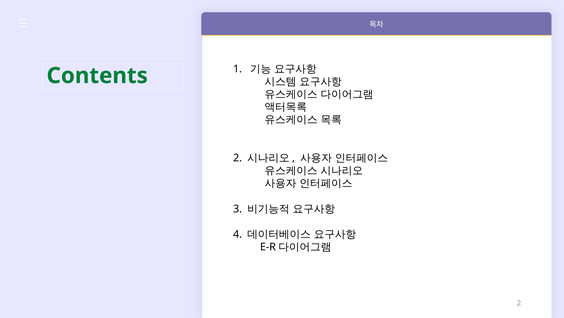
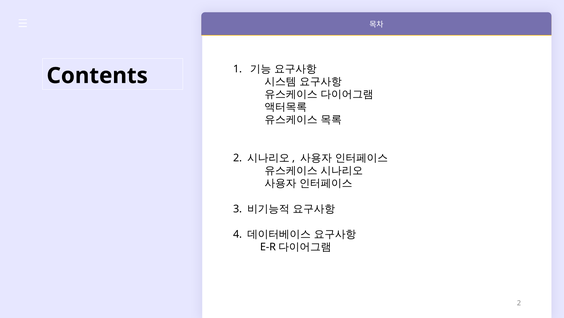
Contents colour: green -> black
